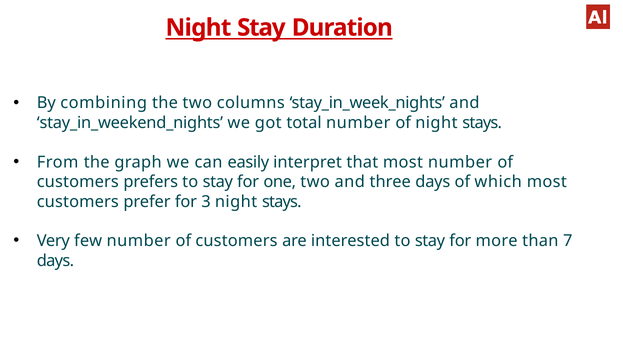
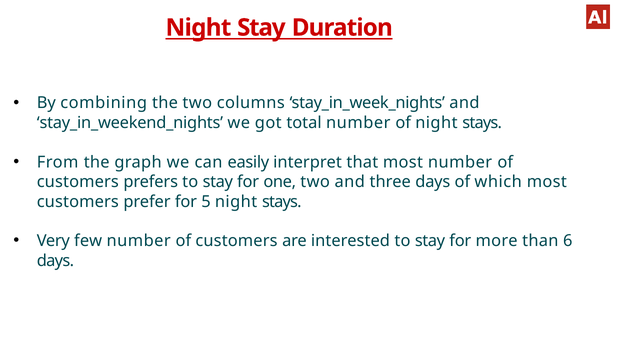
3: 3 -> 5
7: 7 -> 6
